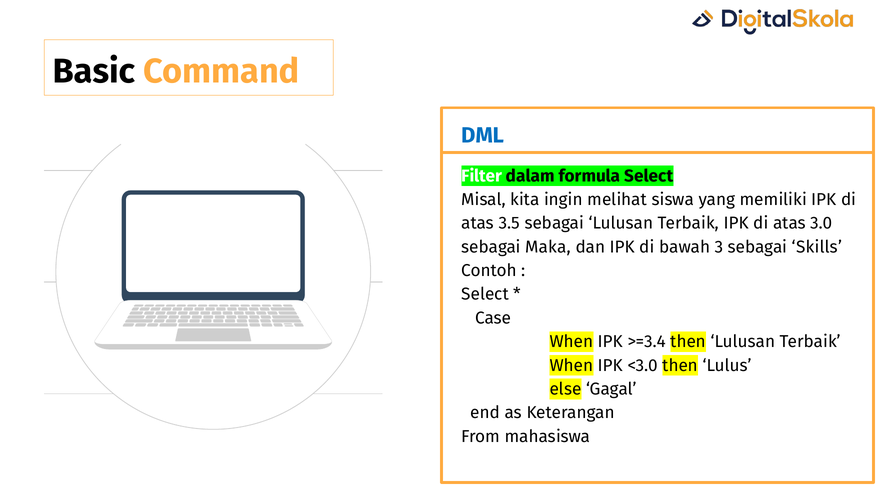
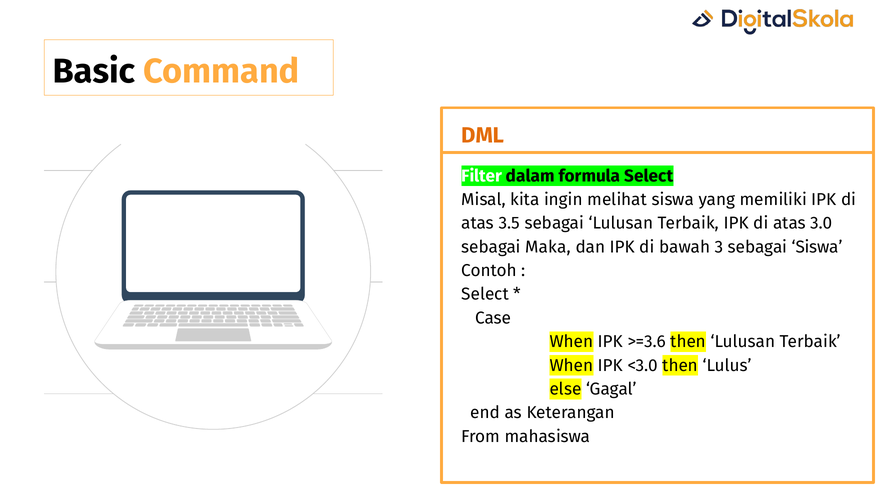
DML colour: blue -> orange
sebagai Skills: Skills -> Siswa
>=3.4: >=3.4 -> >=3.6
